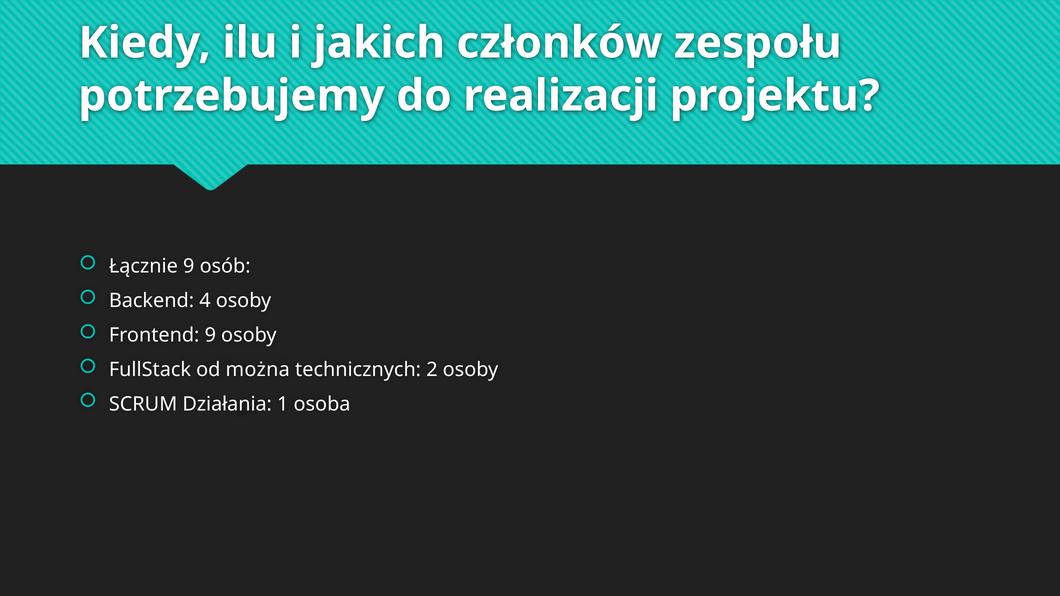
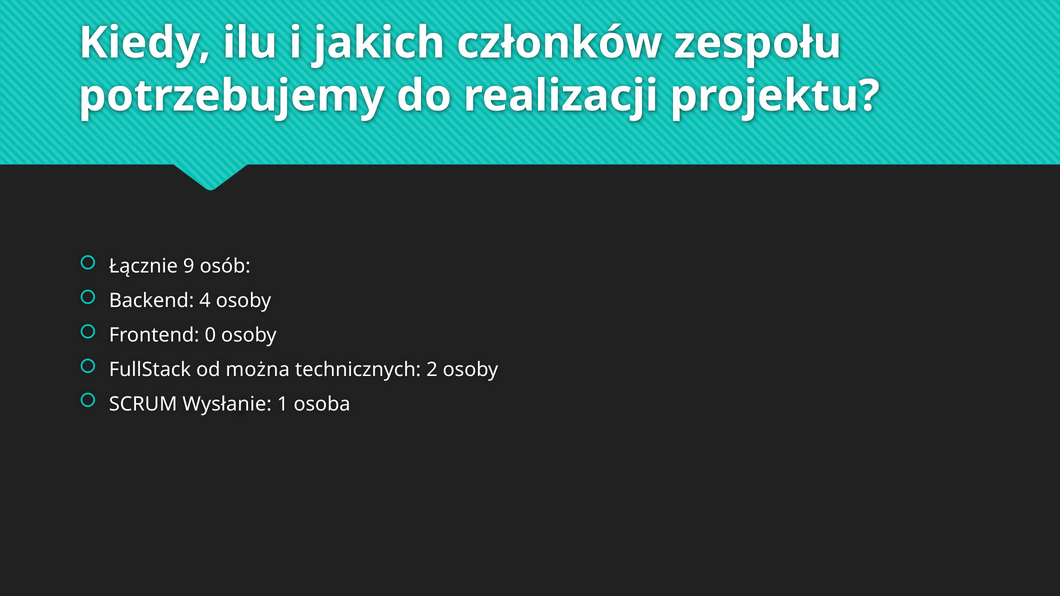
Frontend 9: 9 -> 0
Działania: Działania -> Wysłanie
